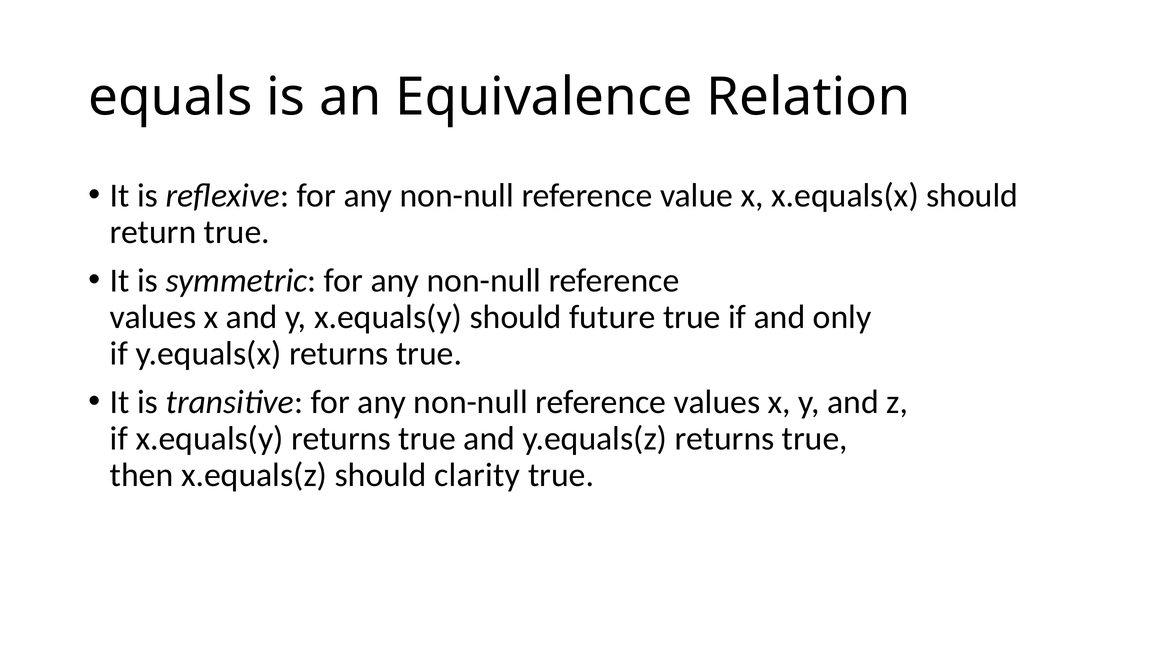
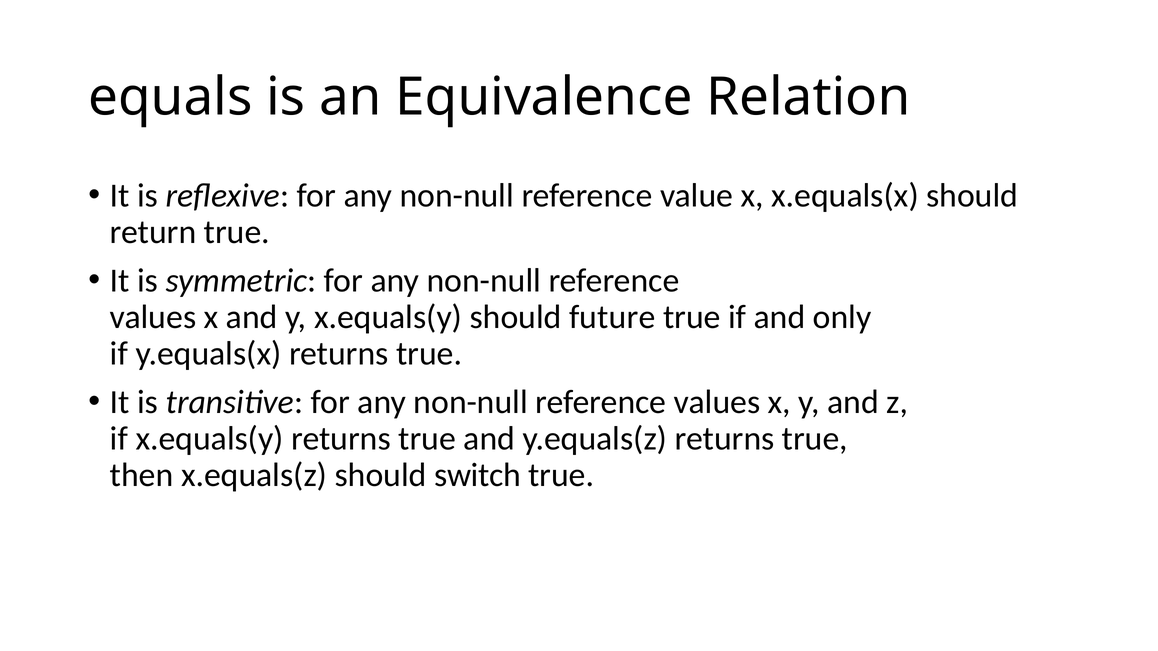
clarity: clarity -> switch
